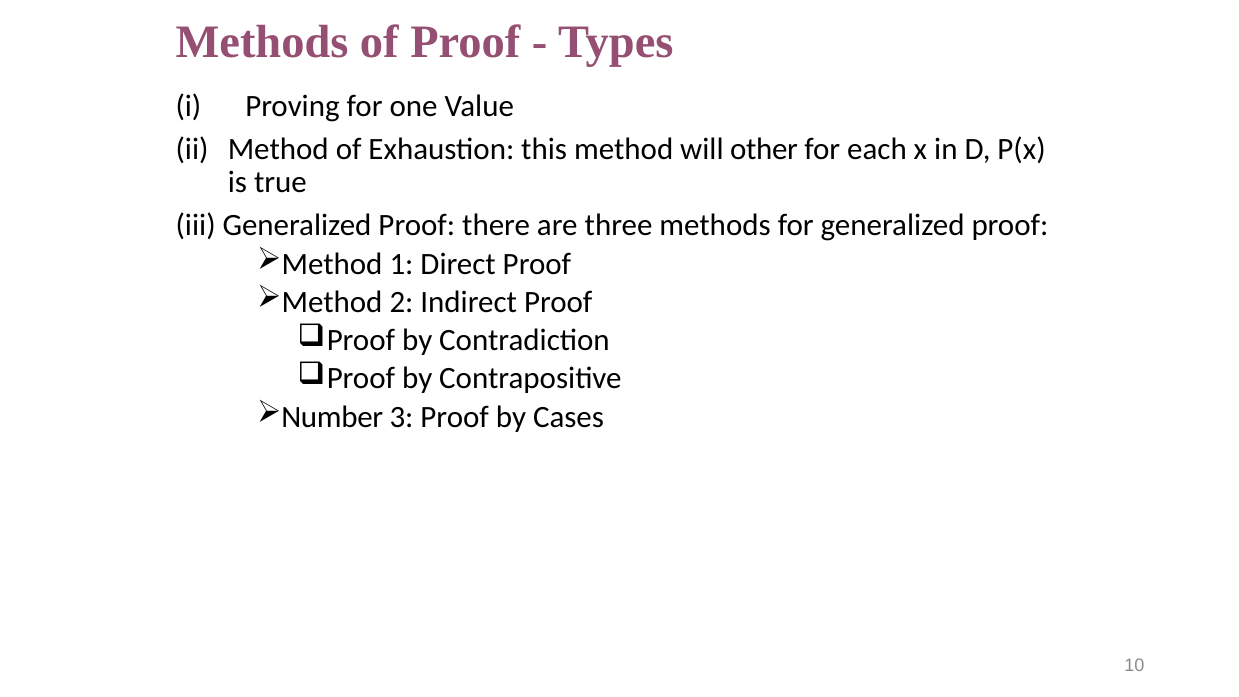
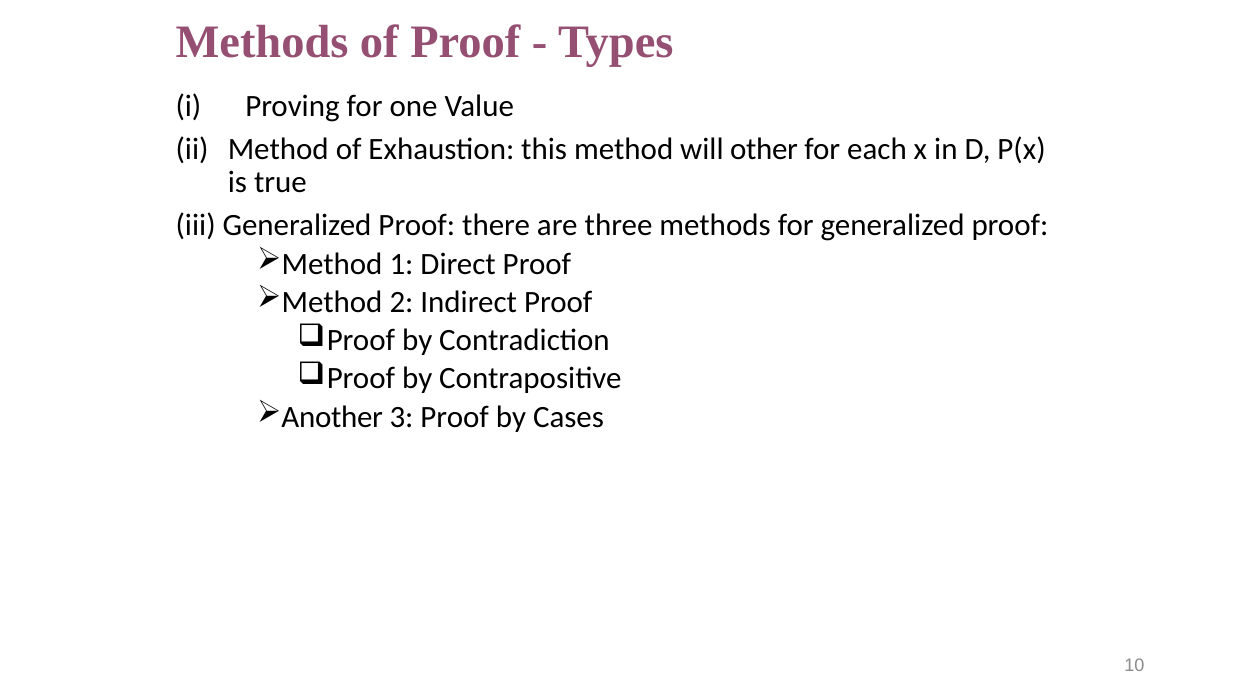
Number: Number -> Another
